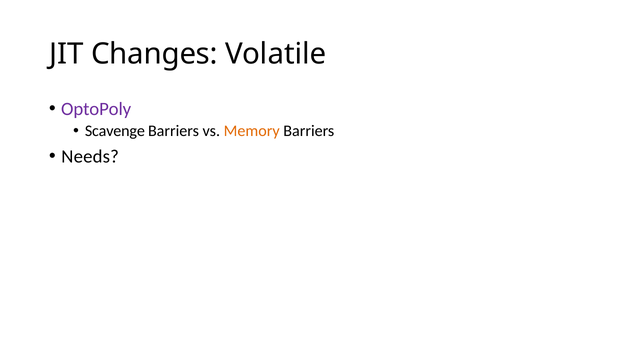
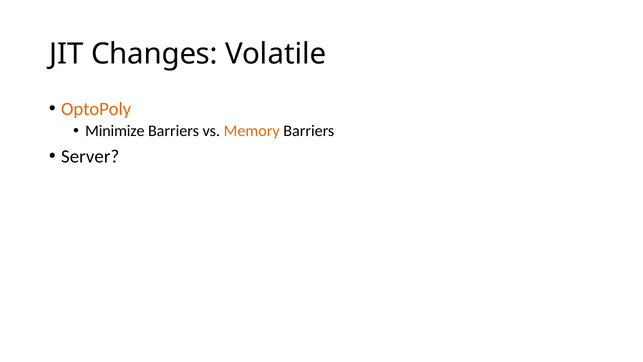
OptoPoly colour: purple -> orange
Scavenge: Scavenge -> Minimize
Needs: Needs -> Server
